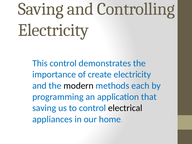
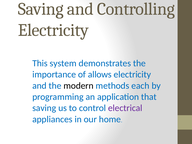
This control: control -> system
create: create -> allows
electrical colour: black -> purple
